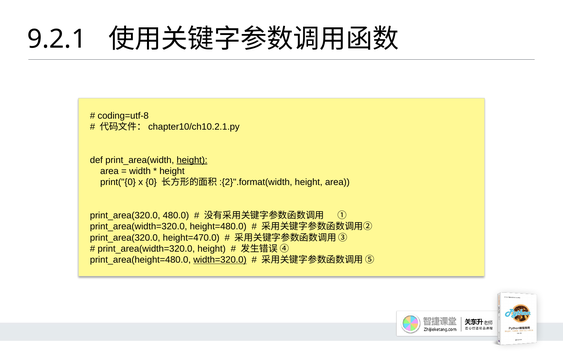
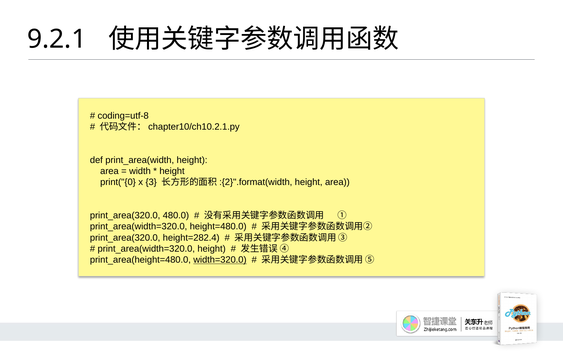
height at (192, 160) underline: present -> none
0: 0 -> 3
height=470.0: height=470.0 -> height=282.4
